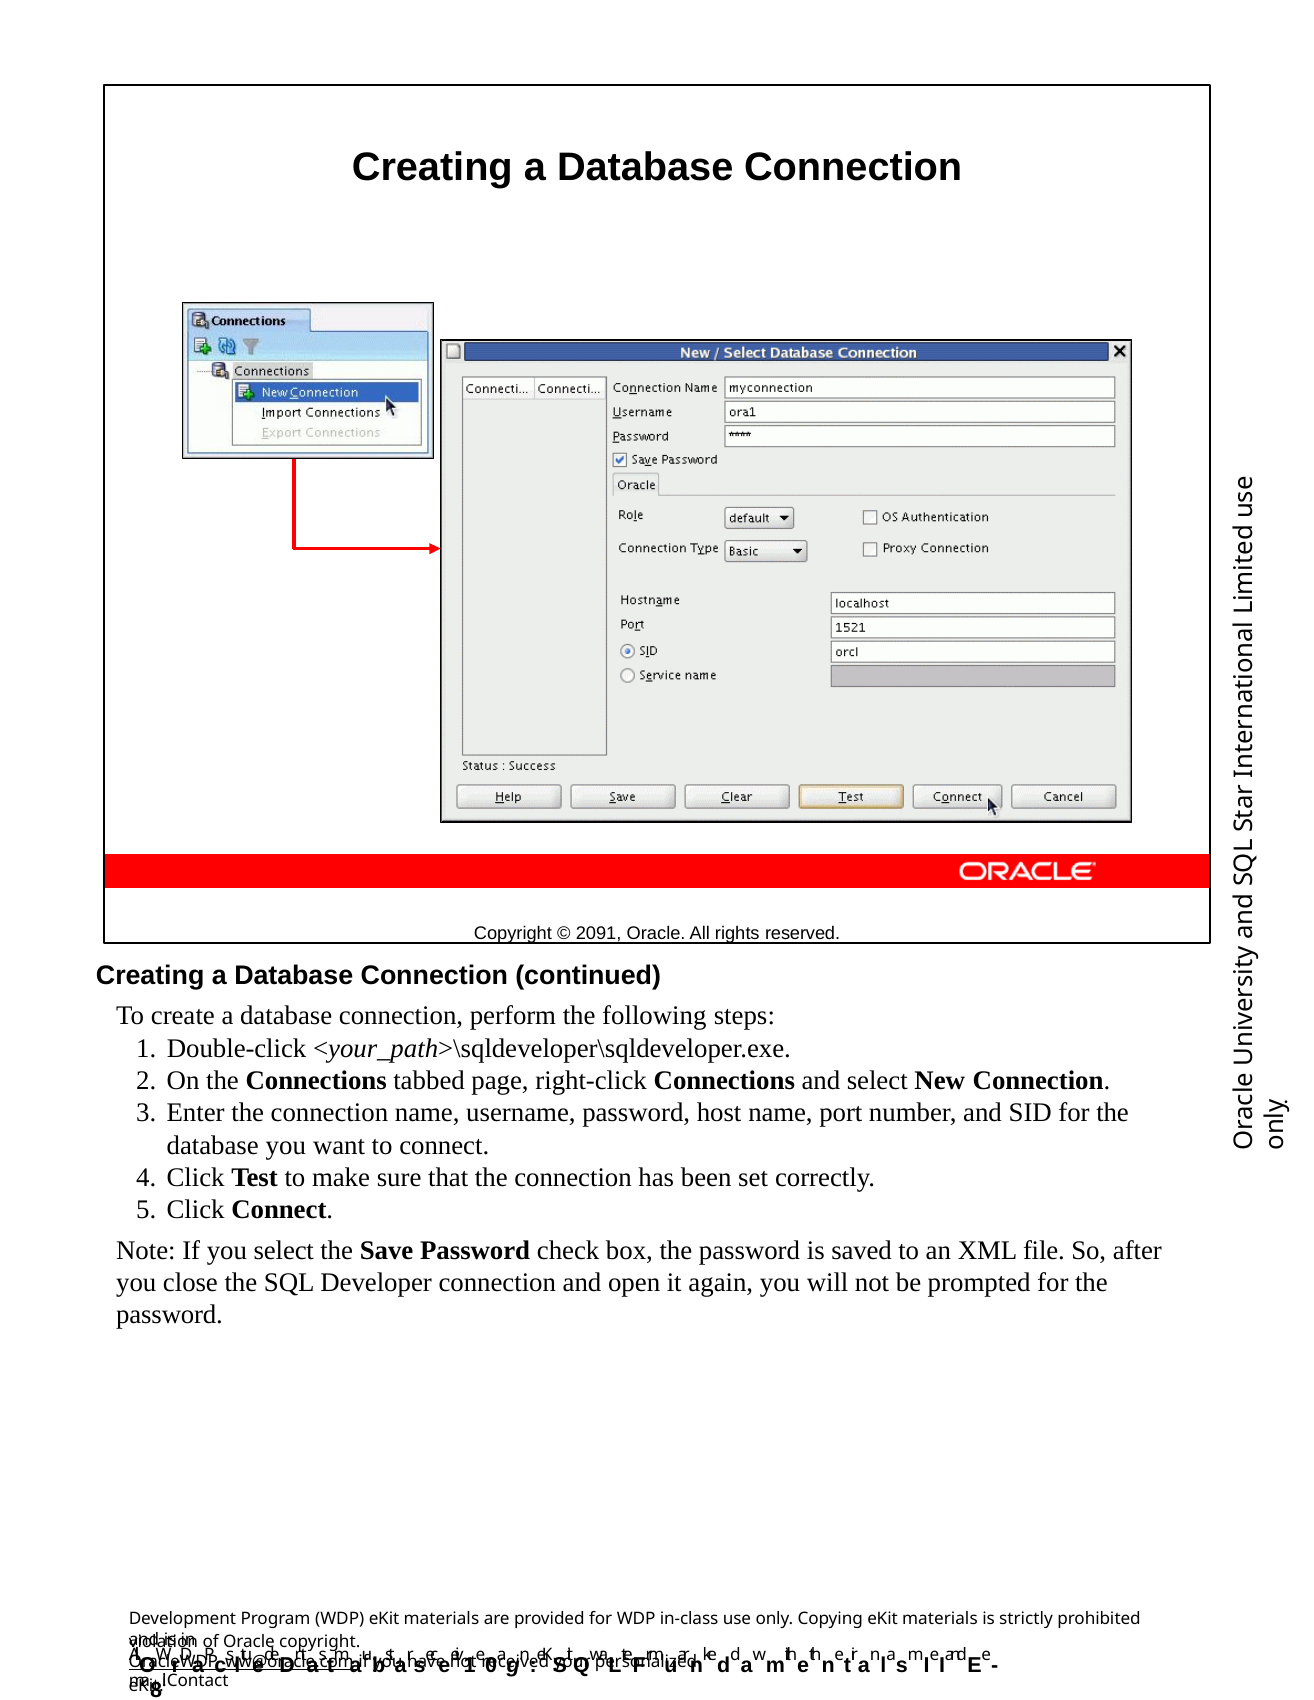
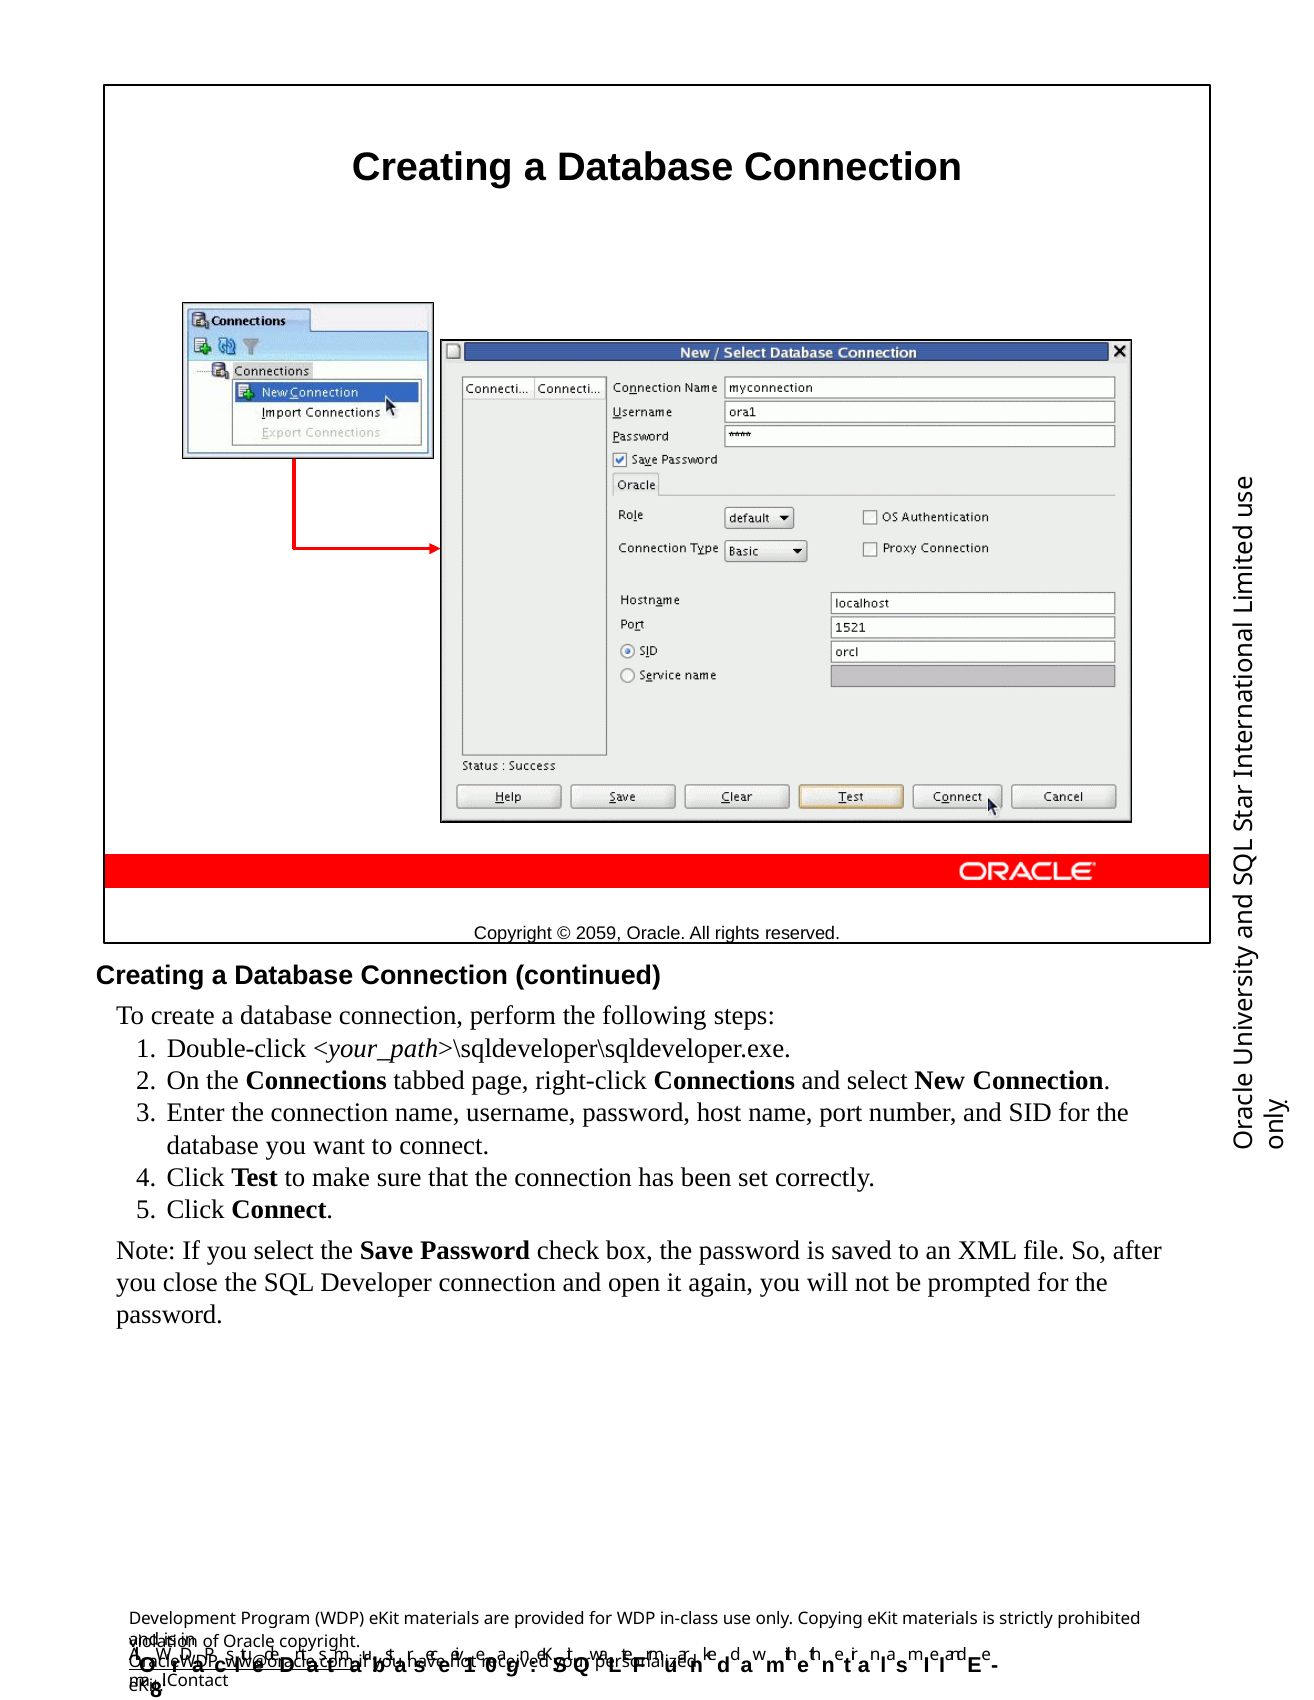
2091: 2091 -> 2059
